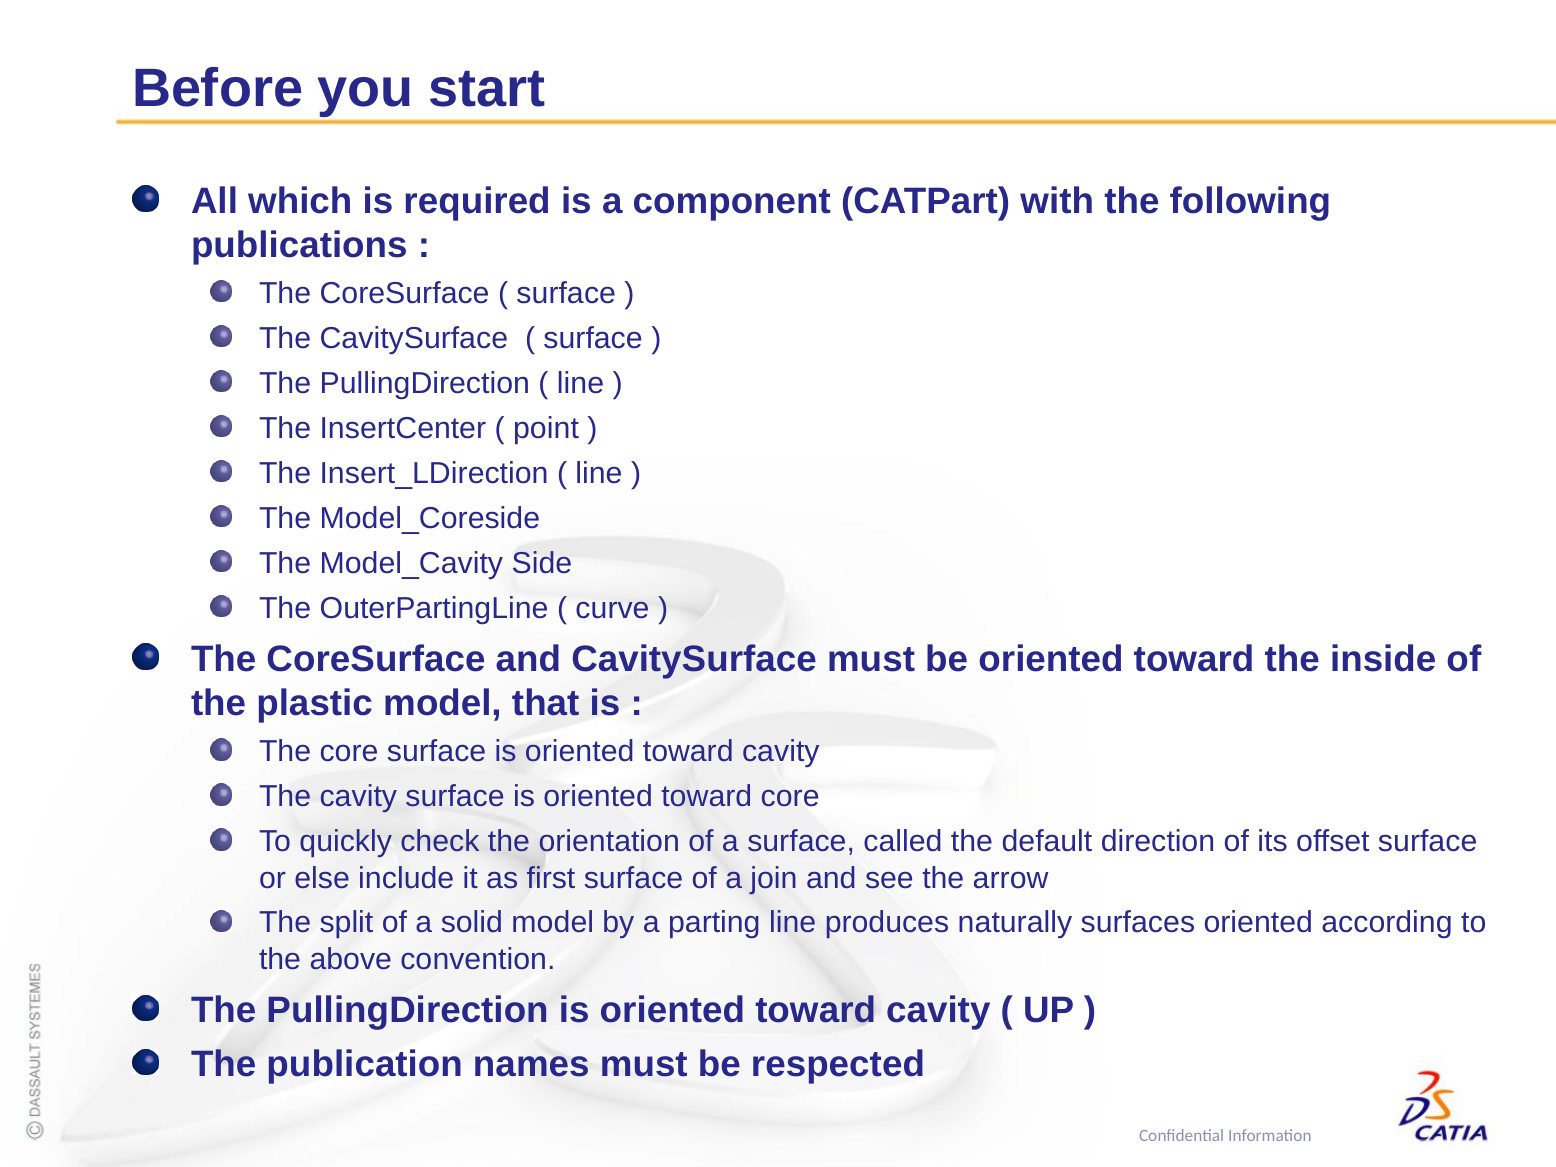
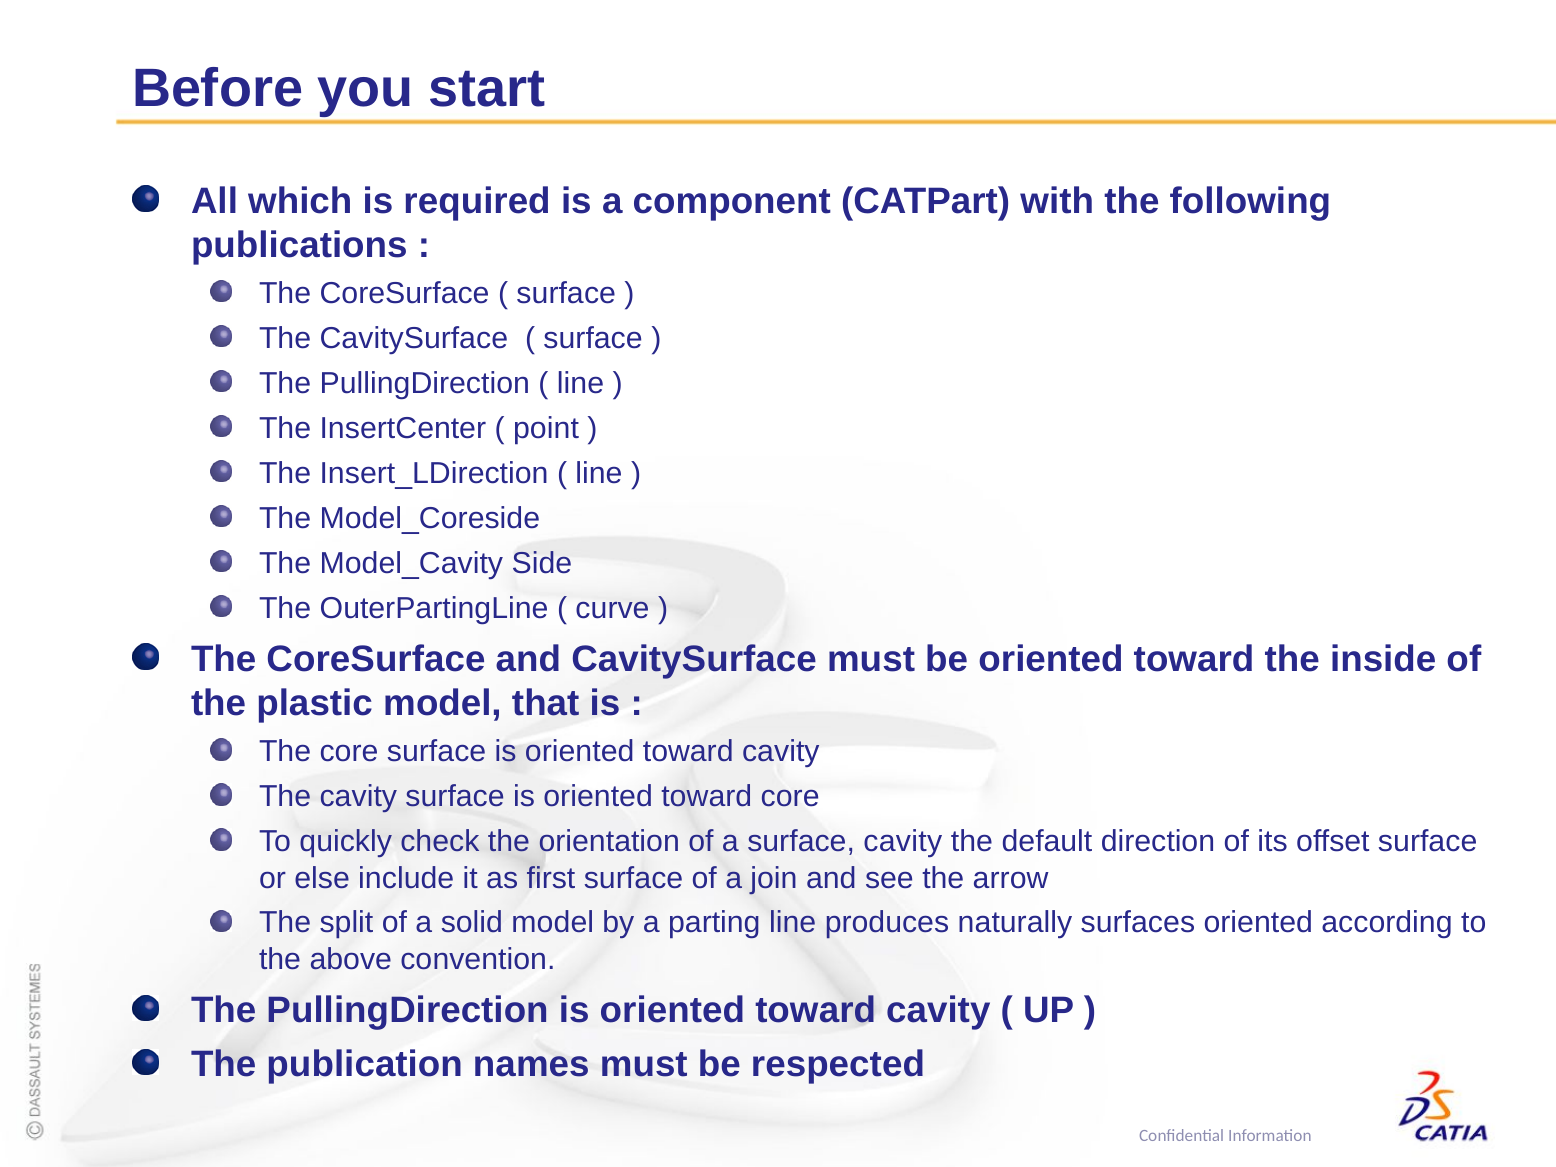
surface called: called -> cavity
